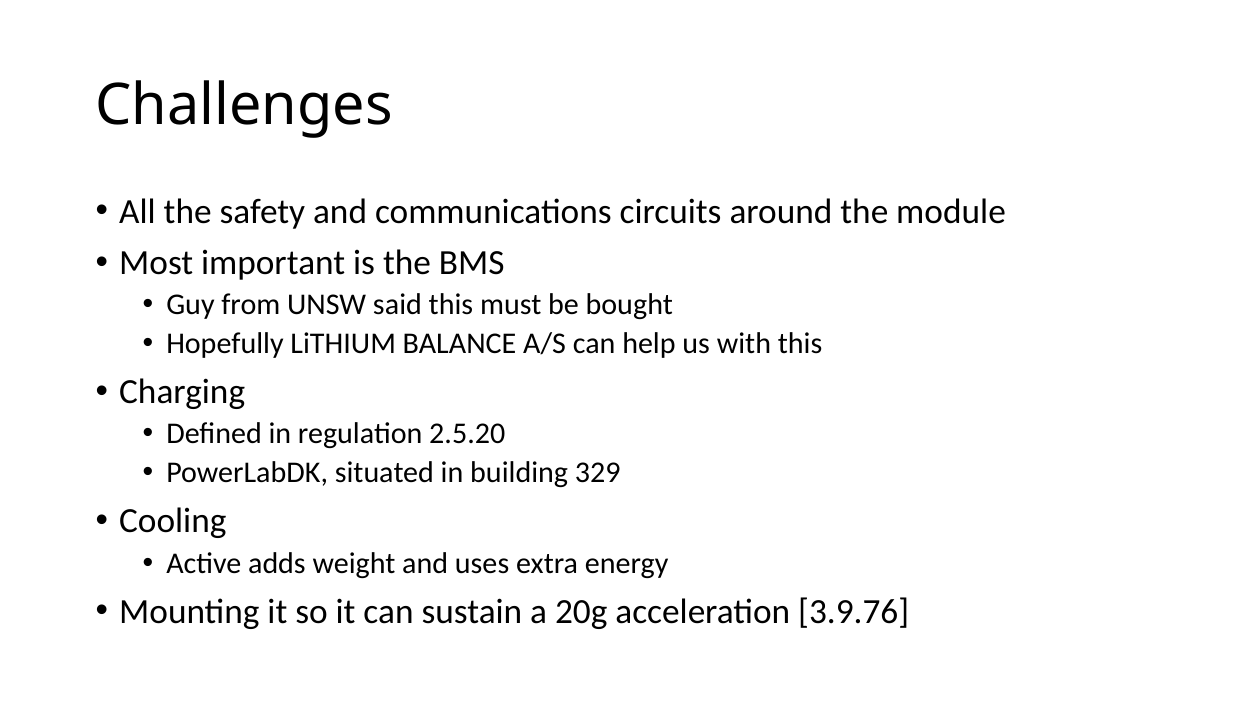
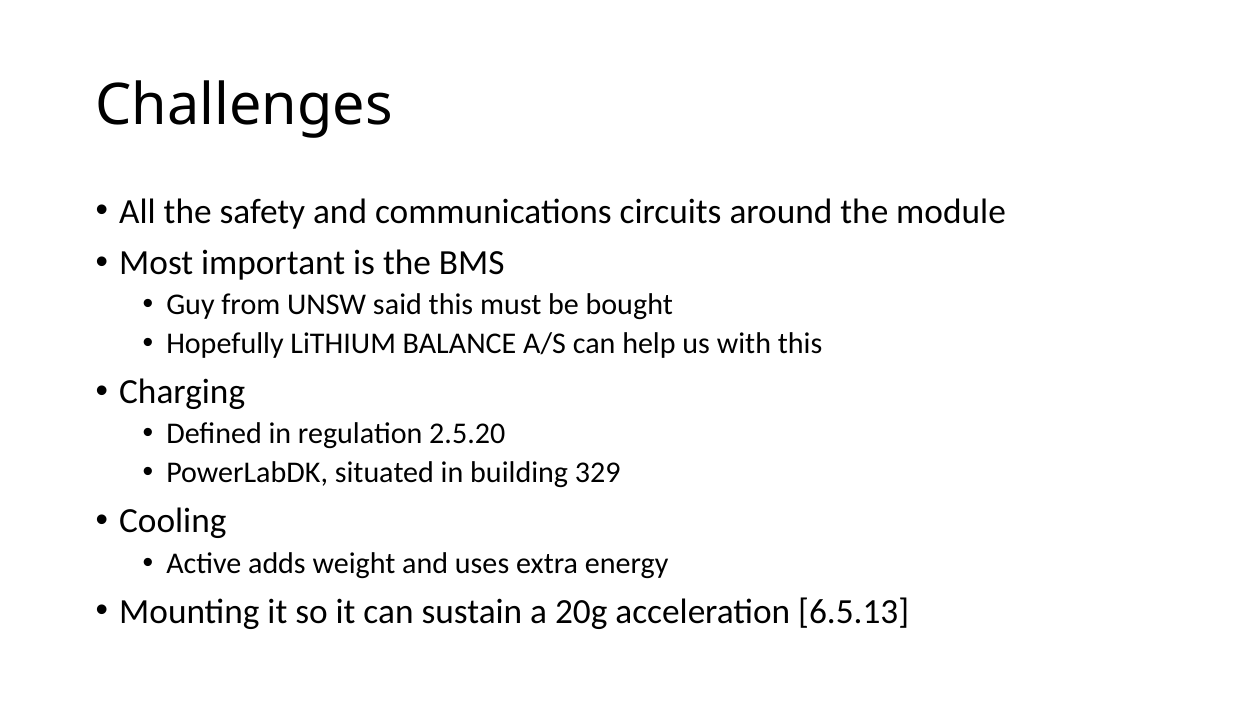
3.9.76: 3.9.76 -> 6.5.13
